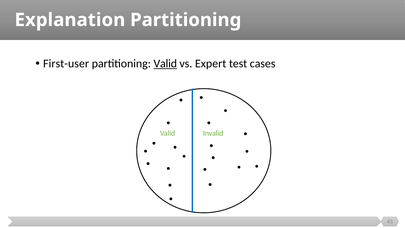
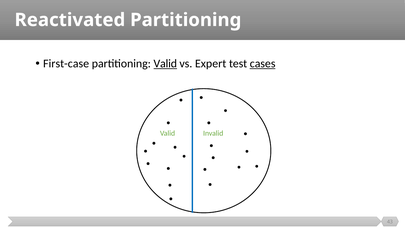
Explanation: Explanation -> Reactivated
First-user: First-user -> First-case
cases underline: none -> present
